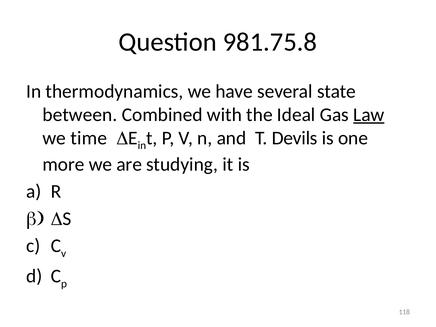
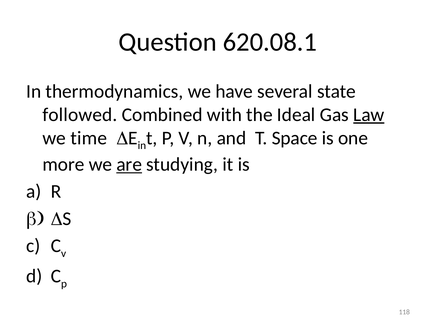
981.75.8: 981.75.8 -> 620.08.1
between: between -> followed
Devils: Devils -> Space
are underline: none -> present
